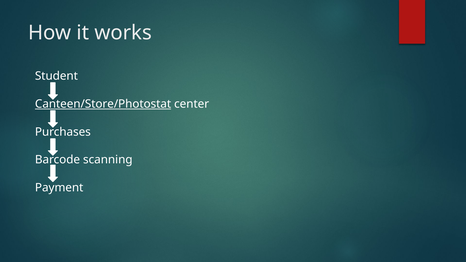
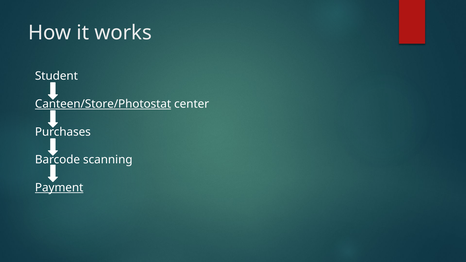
Payment underline: none -> present
